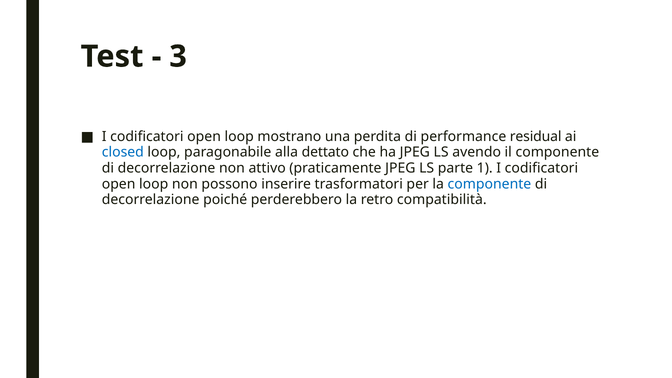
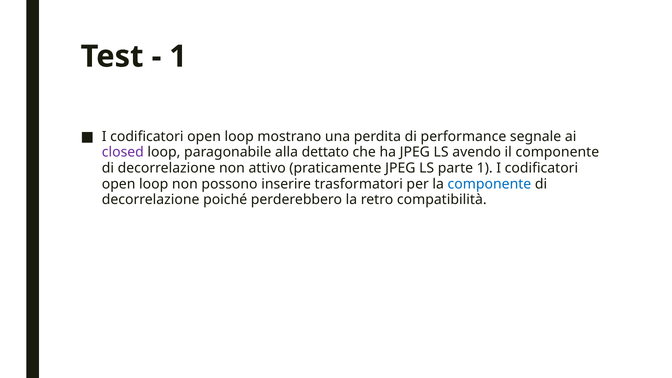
3 at (178, 56): 3 -> 1
residual: residual -> segnale
closed colour: blue -> purple
